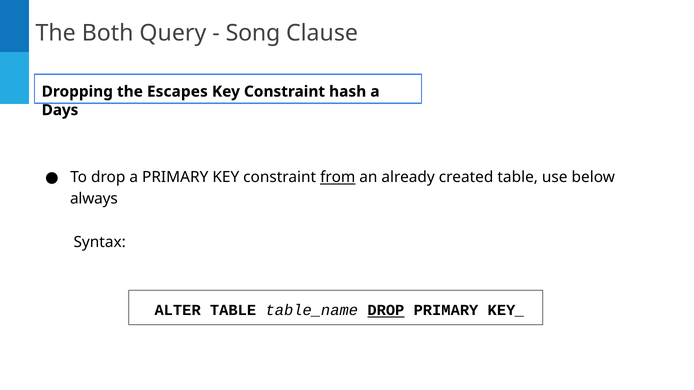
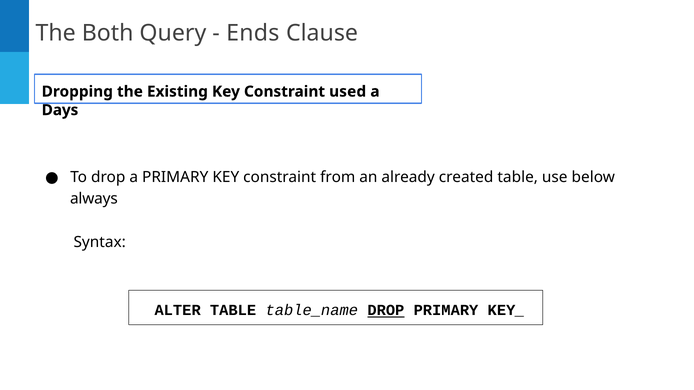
Song: Song -> Ends
Escapes: Escapes -> Existing
hash: hash -> used
from underline: present -> none
